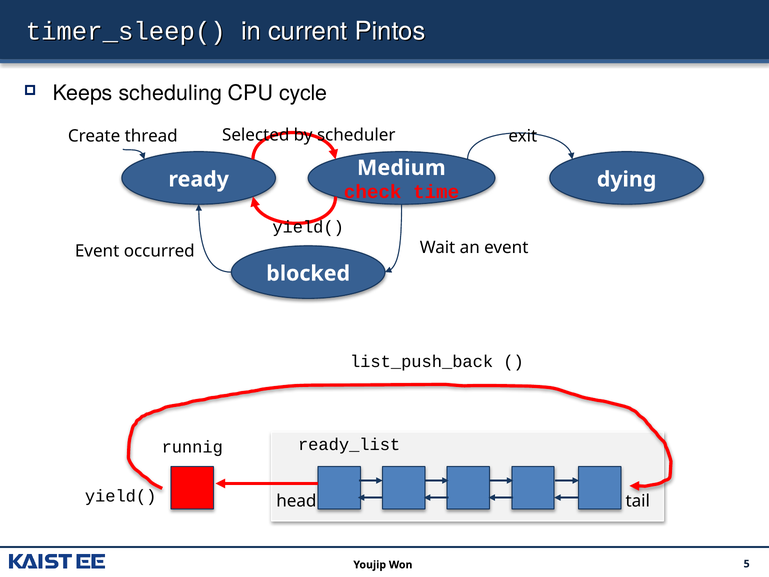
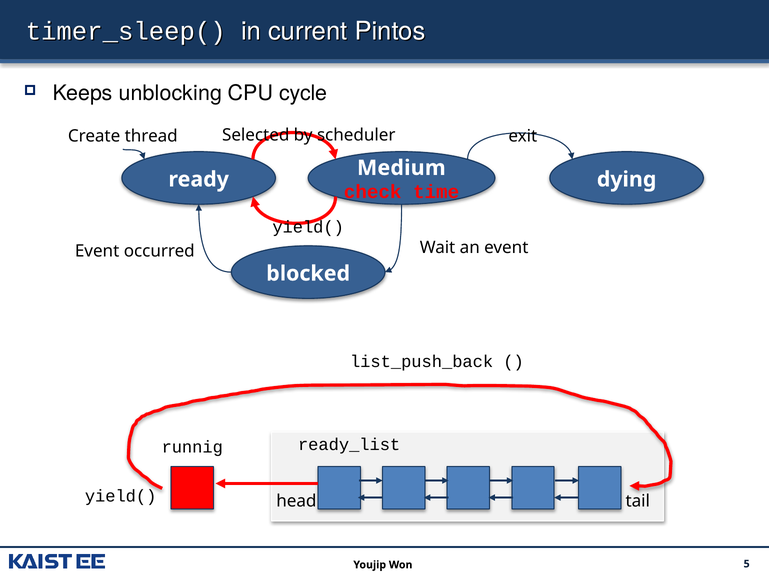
scheduling: scheduling -> unblocking
